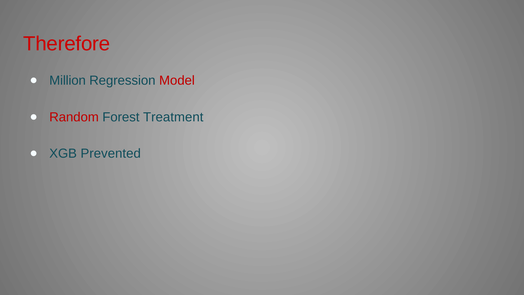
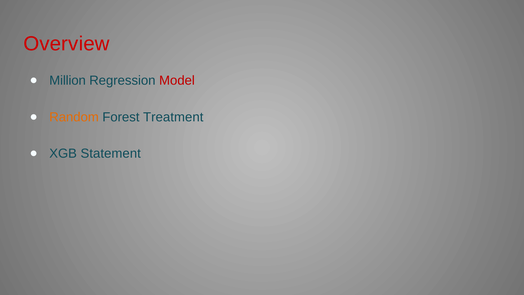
Therefore: Therefore -> Overview
Random colour: red -> orange
Prevented: Prevented -> Statement
